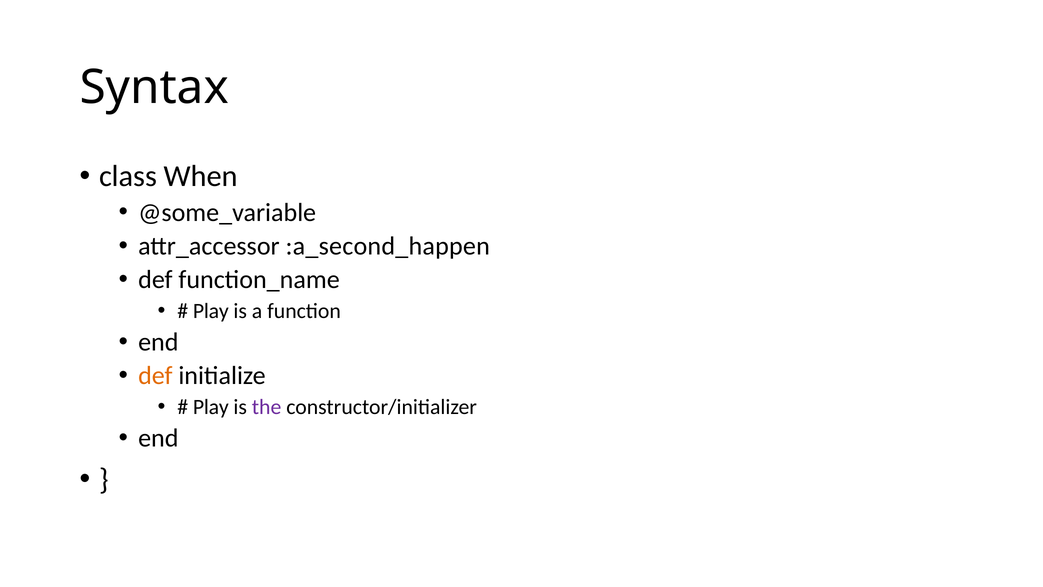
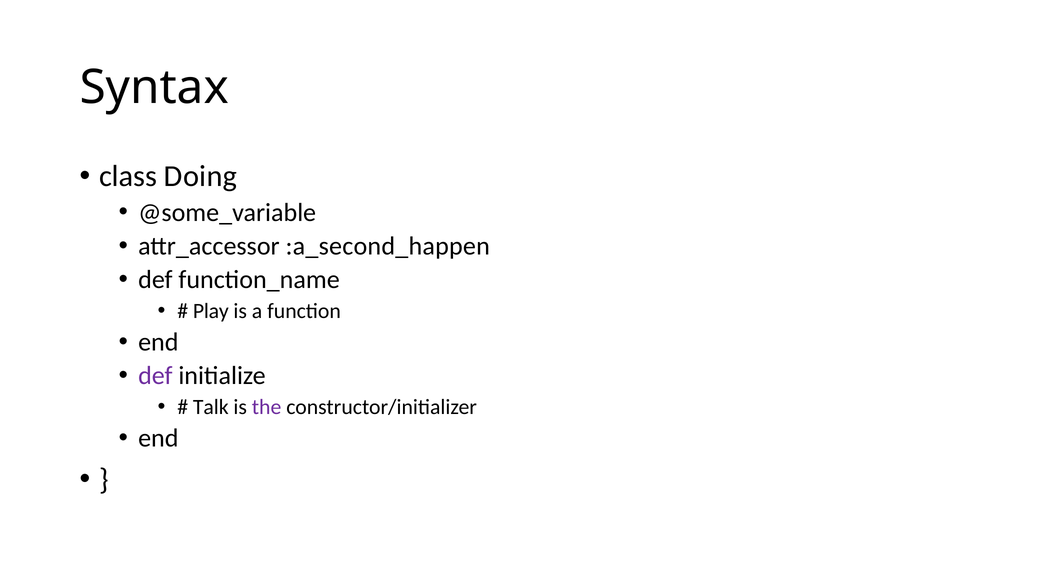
When: When -> Doing
def at (155, 375) colour: orange -> purple
Play at (211, 407): Play -> Talk
